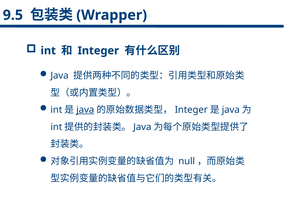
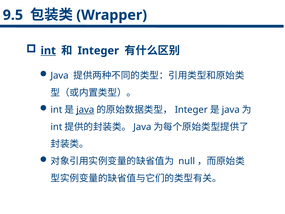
int at (48, 51) underline: none -> present
